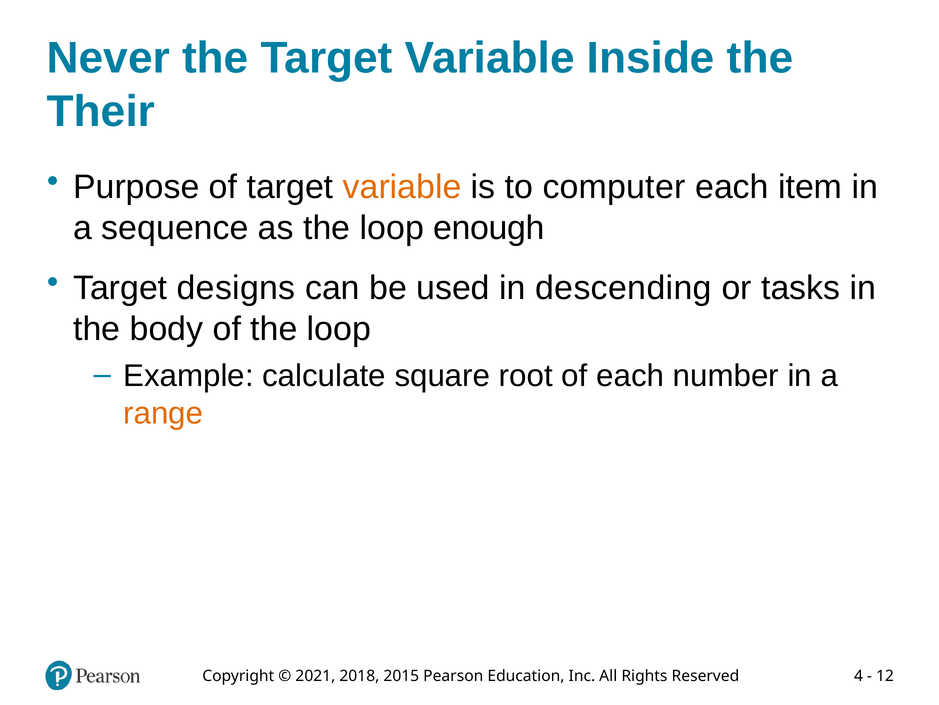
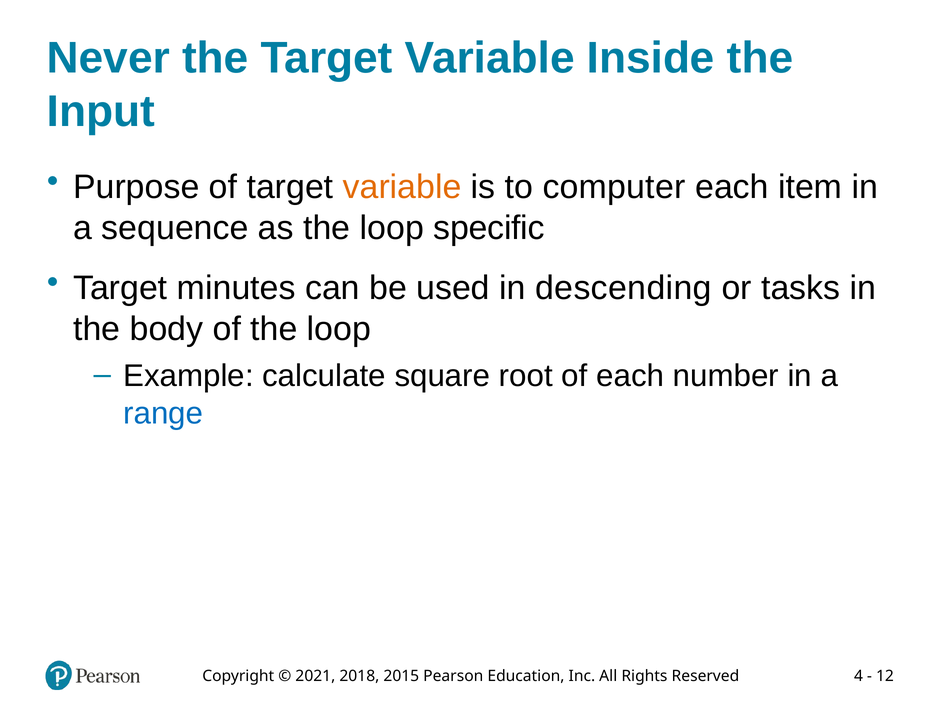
Their: Their -> Input
enough: enough -> specific
designs: designs -> minutes
range colour: orange -> blue
